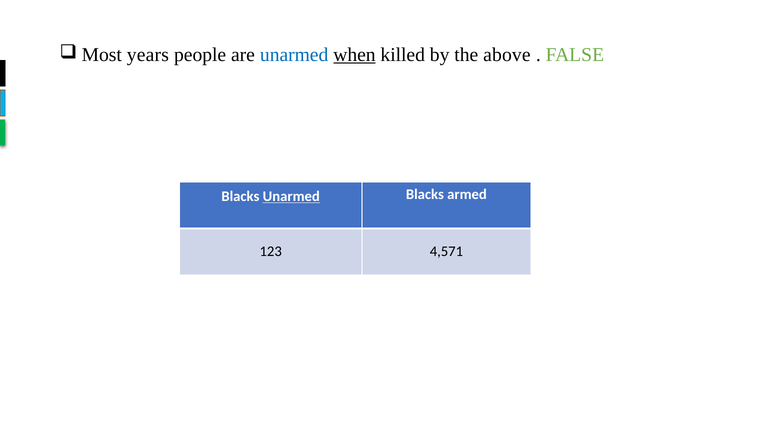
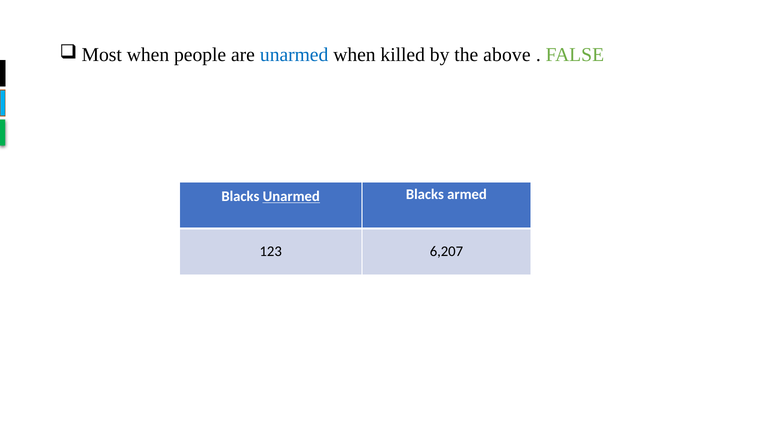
years at (148, 55): years -> when
when at (354, 55) underline: present -> none
4,571: 4,571 -> 6,207
